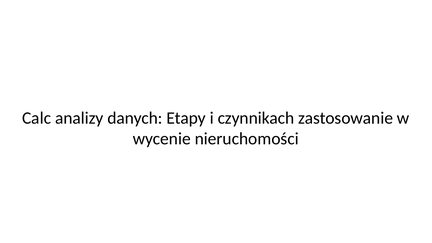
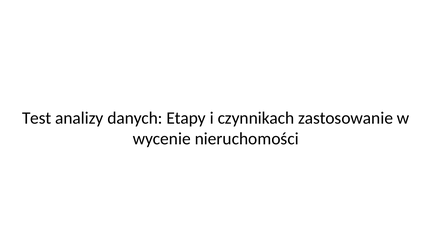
Calc: Calc -> Test
